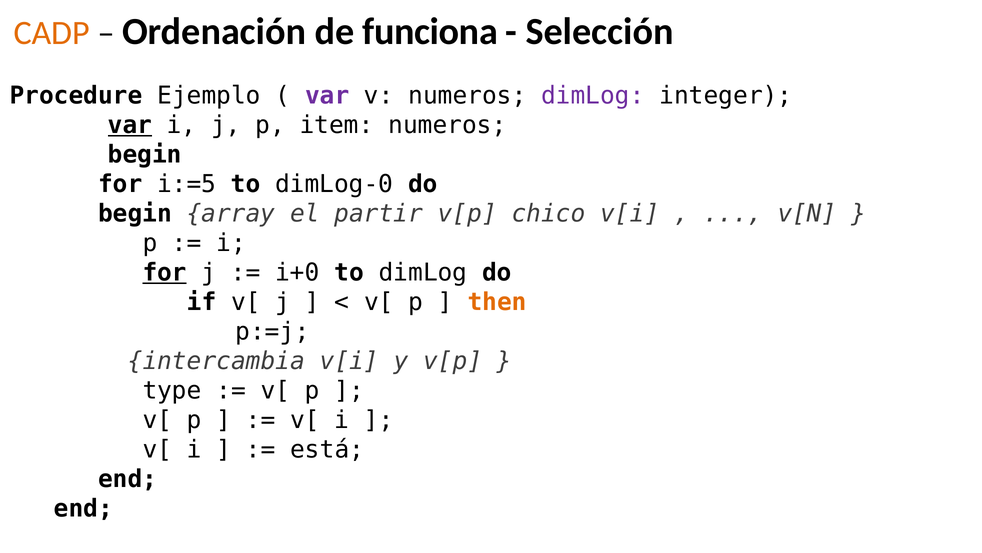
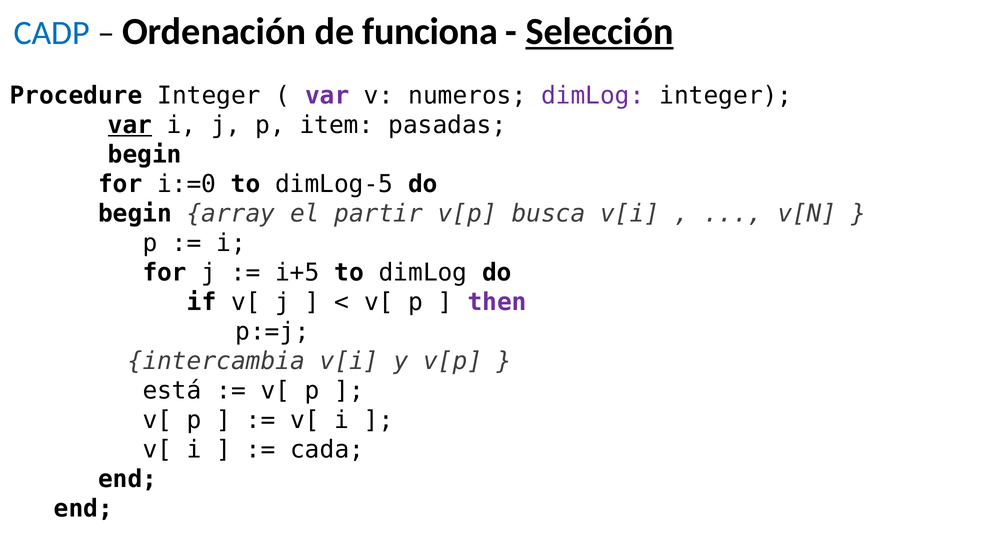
CADP colour: orange -> blue
Selección underline: none -> present
Procedure Ejemplo: Ejemplo -> Integer
item numeros: numeros -> pasadas
i:=5: i:=5 -> i:=0
dimLog-0: dimLog-0 -> dimLog-5
chico: chico -> busca
for at (165, 272) underline: present -> none
i+0: i+0 -> i+5
then colour: orange -> purple
type: type -> está
está: está -> cada
